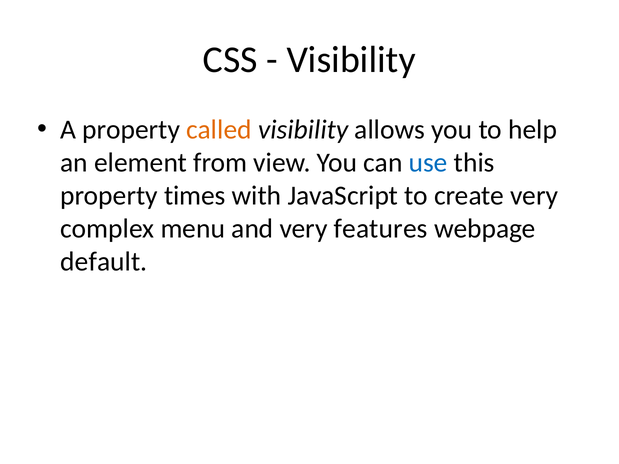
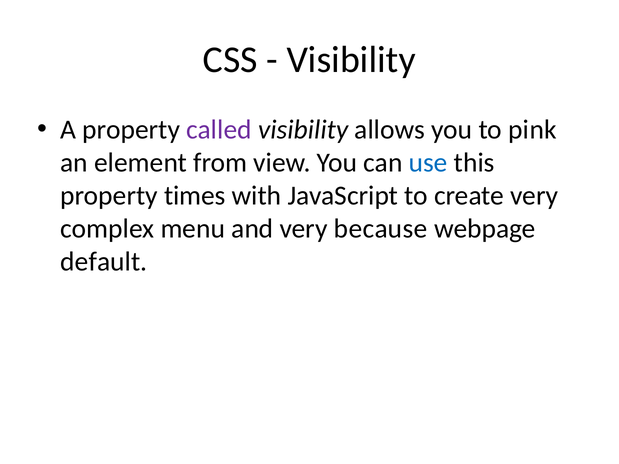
called colour: orange -> purple
help: help -> pink
features: features -> because
